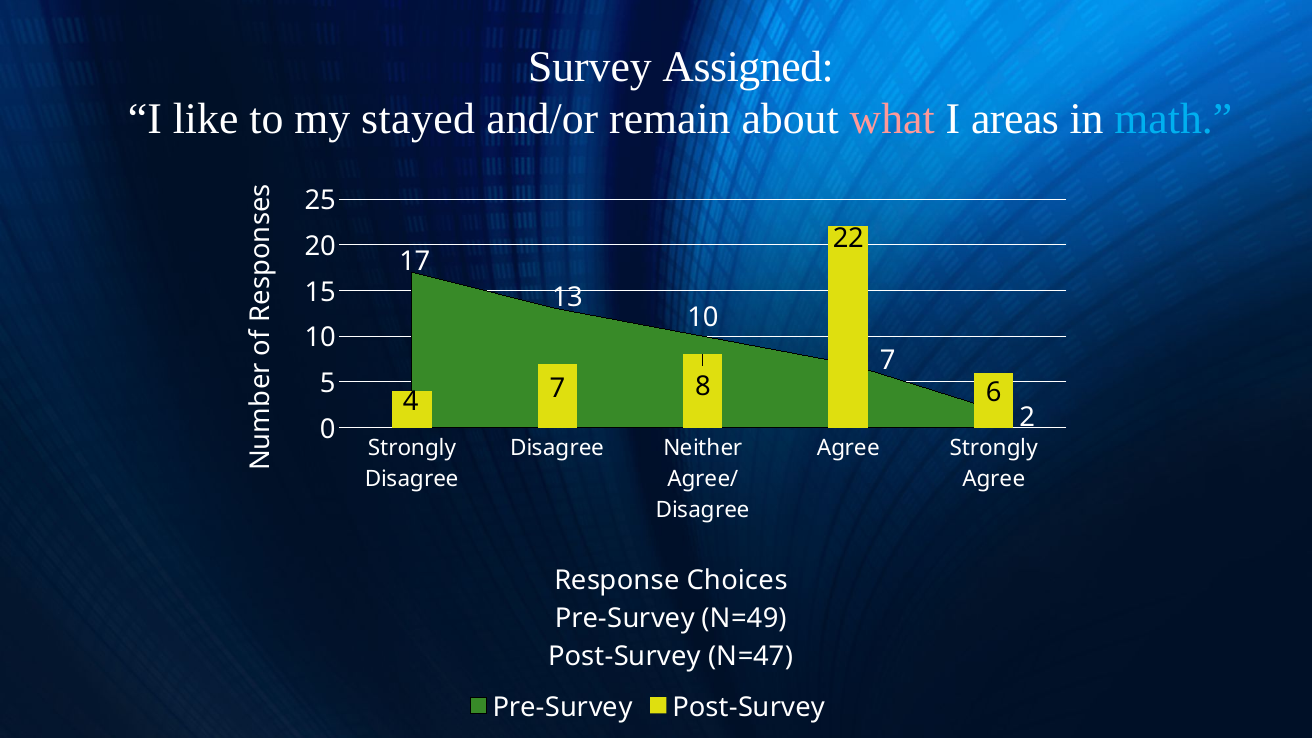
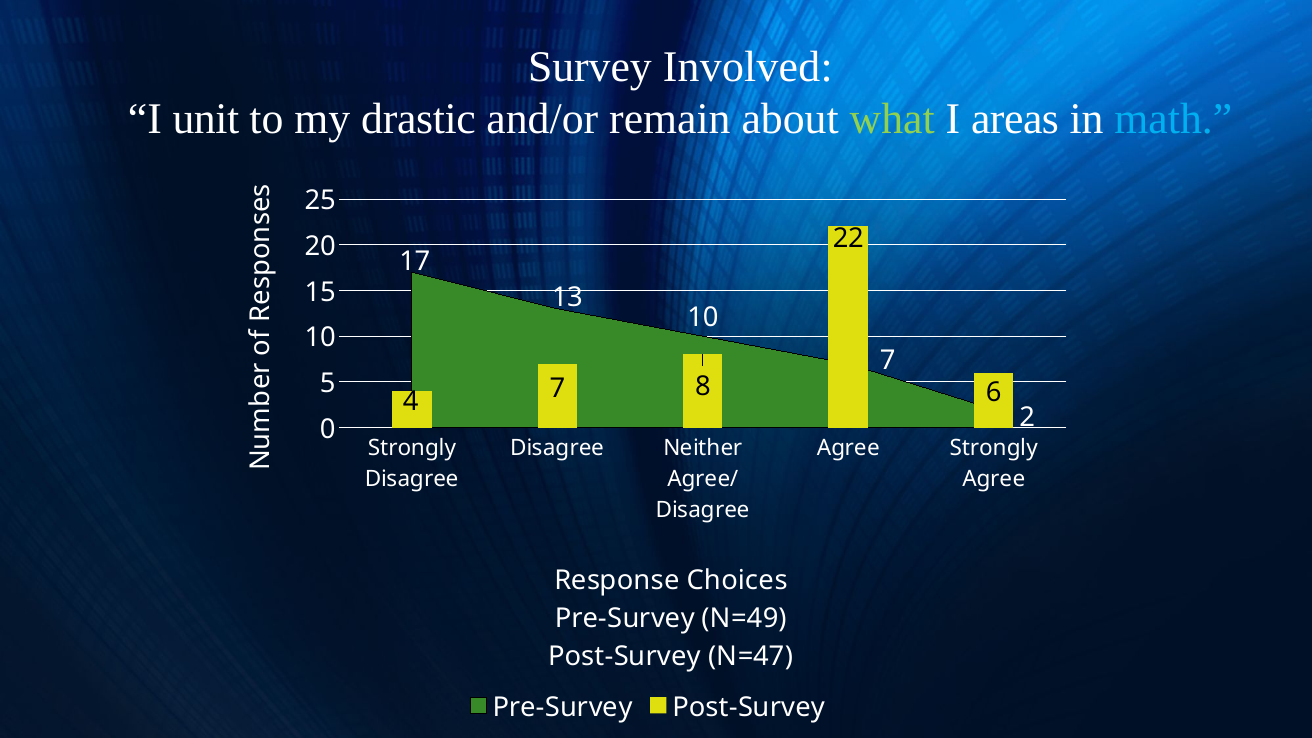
Assigned: Assigned -> Involved
like: like -> unit
stayed: stayed -> drastic
what colour: pink -> light green
